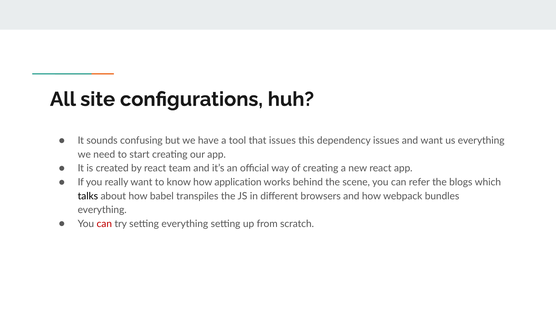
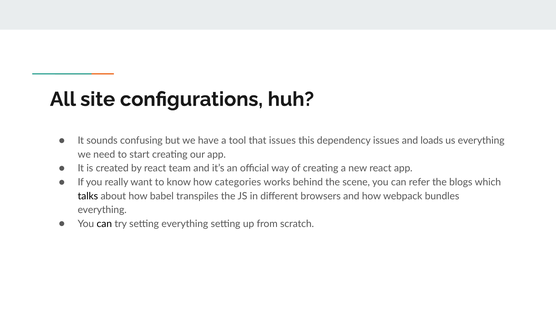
and want: want -> loads
application: application -> categories
can at (104, 224) colour: red -> black
